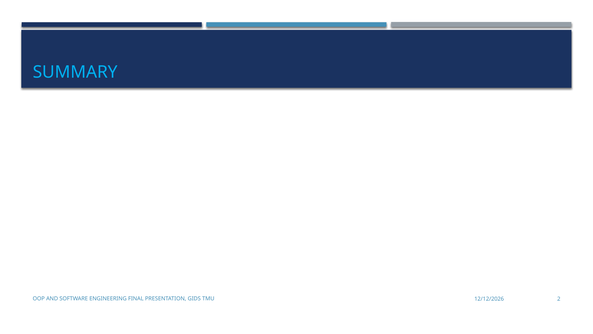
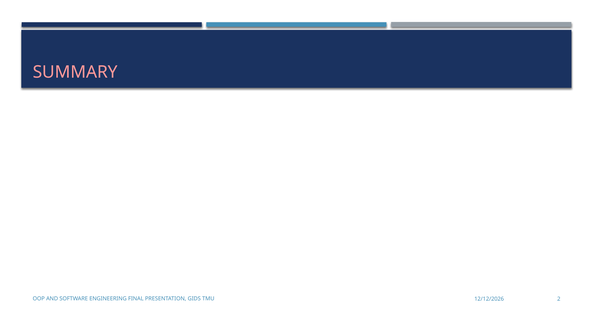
SUMMARY colour: light blue -> pink
